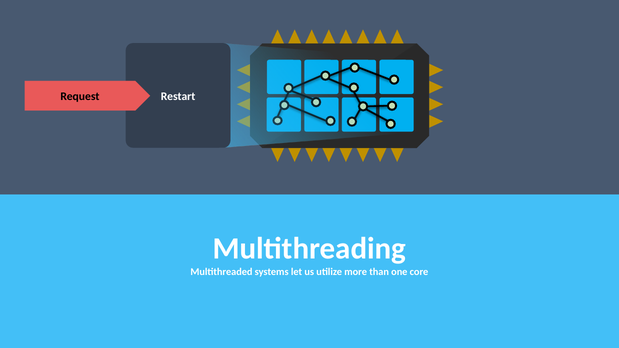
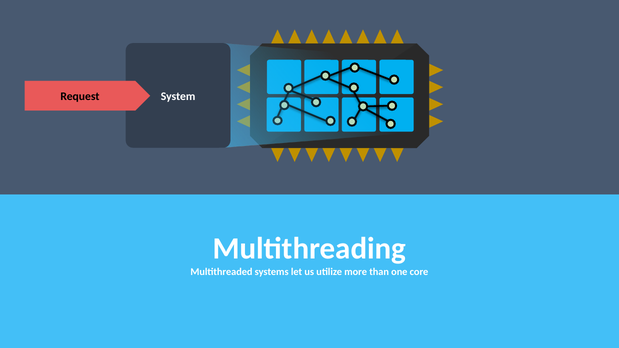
Restart: Restart -> System
